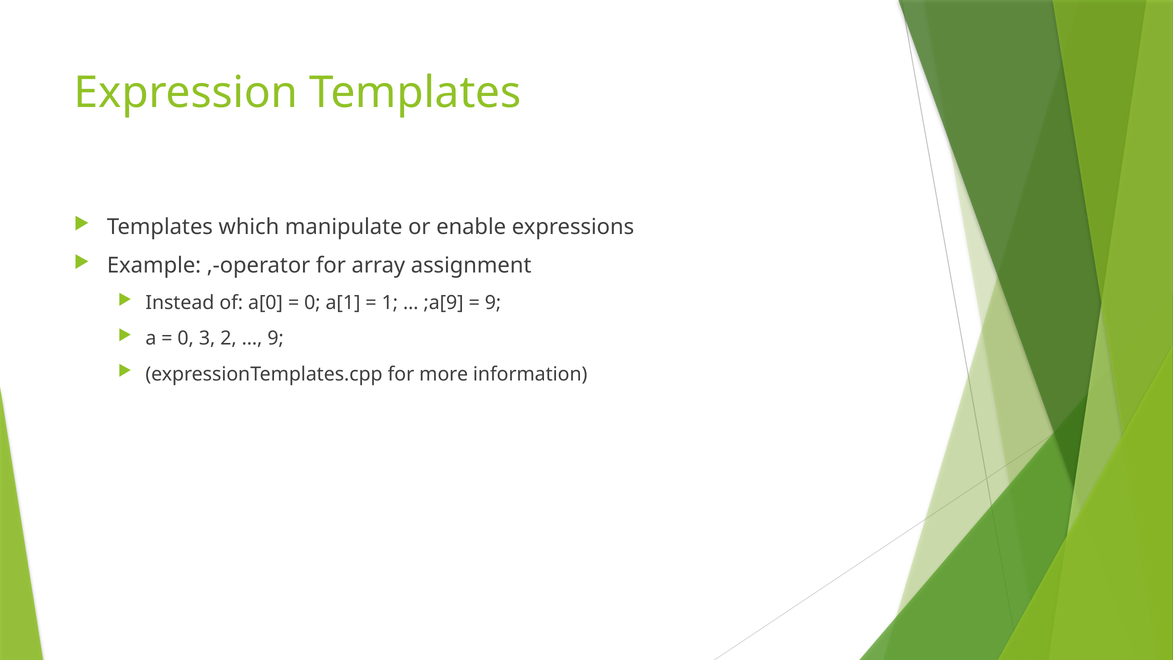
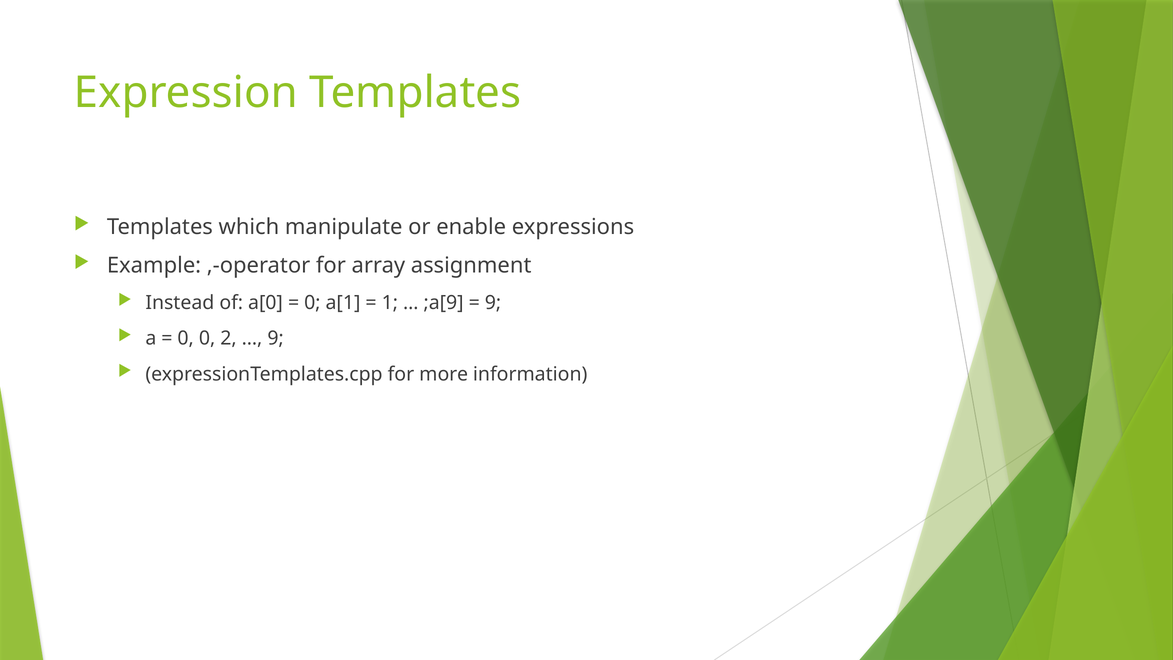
0 3: 3 -> 0
